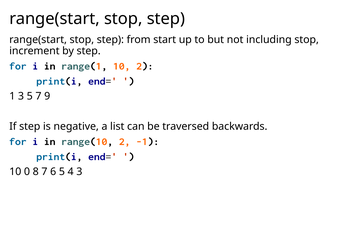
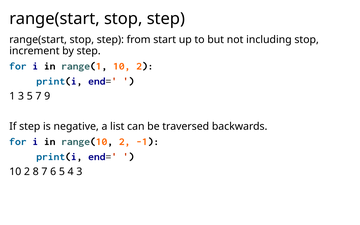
0 at (27, 172): 0 -> 2
